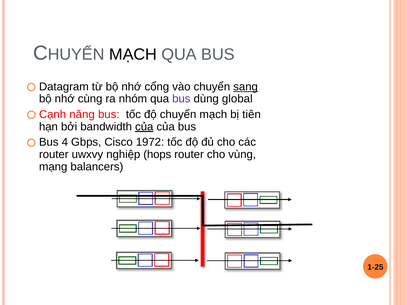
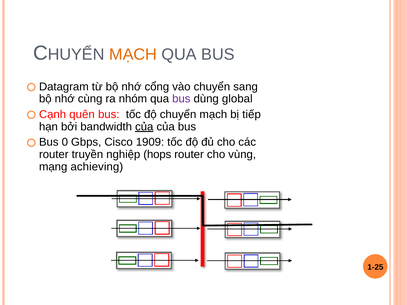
MẠCH at (133, 55) colour: black -> orange
sang underline: present -> none
năng: năng -> quên
tiên: tiên -> tiếp
4: 4 -> 0
1972: 1972 -> 1909
uwxvy: uwxvy -> truyền
balancers: balancers -> achieving
